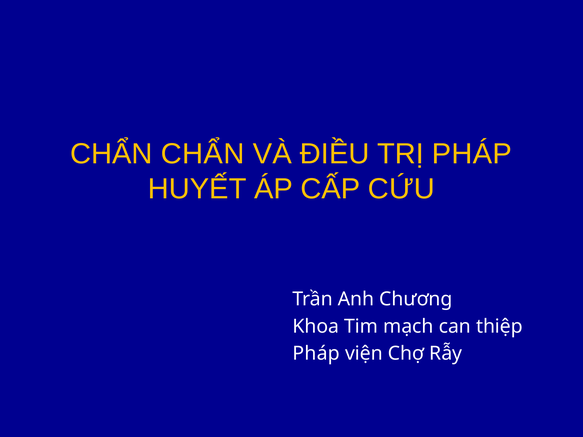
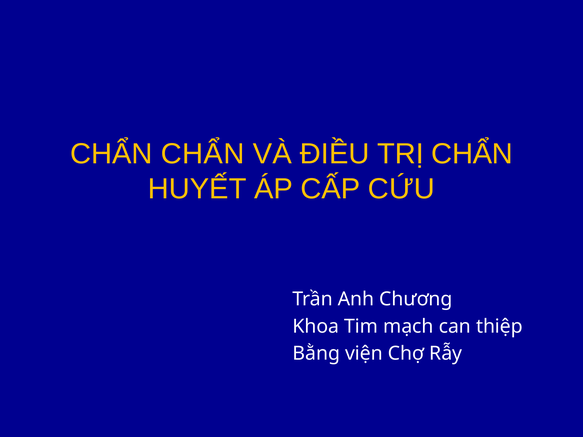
TRỊ PHÁP: PHÁP -> CHẨN
Pháp at (316, 354): Pháp -> Bằng
